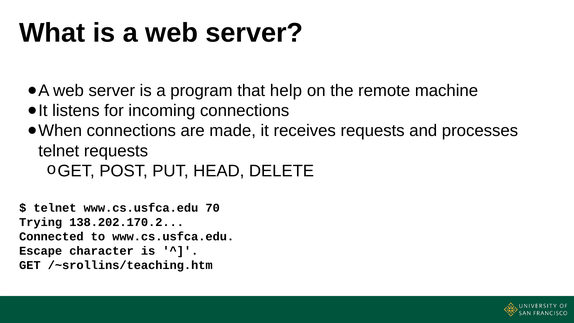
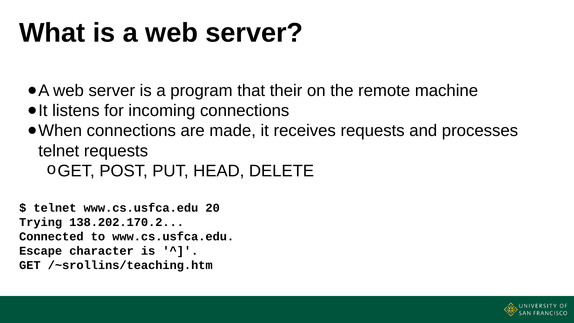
help: help -> their
70: 70 -> 20
